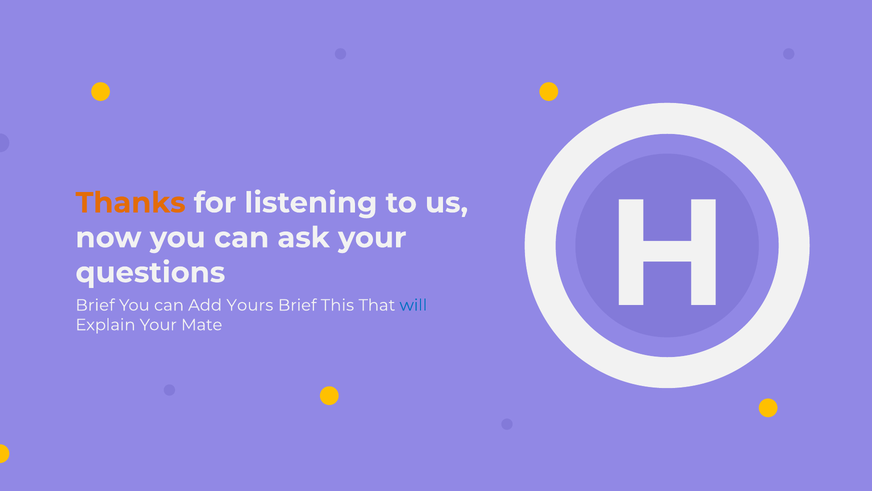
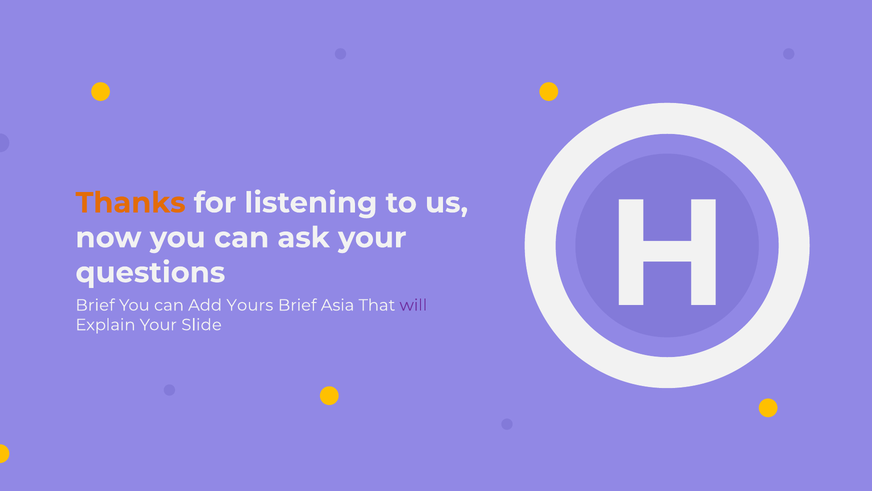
This: This -> Asia
will colour: blue -> purple
Mate: Mate -> Slide
